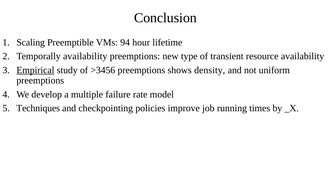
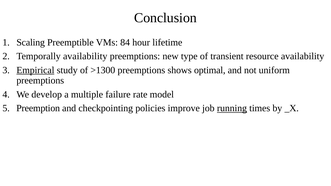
94: 94 -> 84
>3456: >3456 -> >1300
density: density -> optimal
Techniques: Techniques -> Preemption
running underline: none -> present
